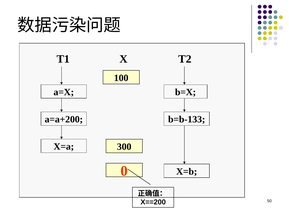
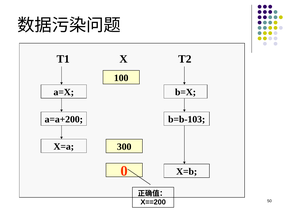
b=b-133: b=b-133 -> b=b-103
